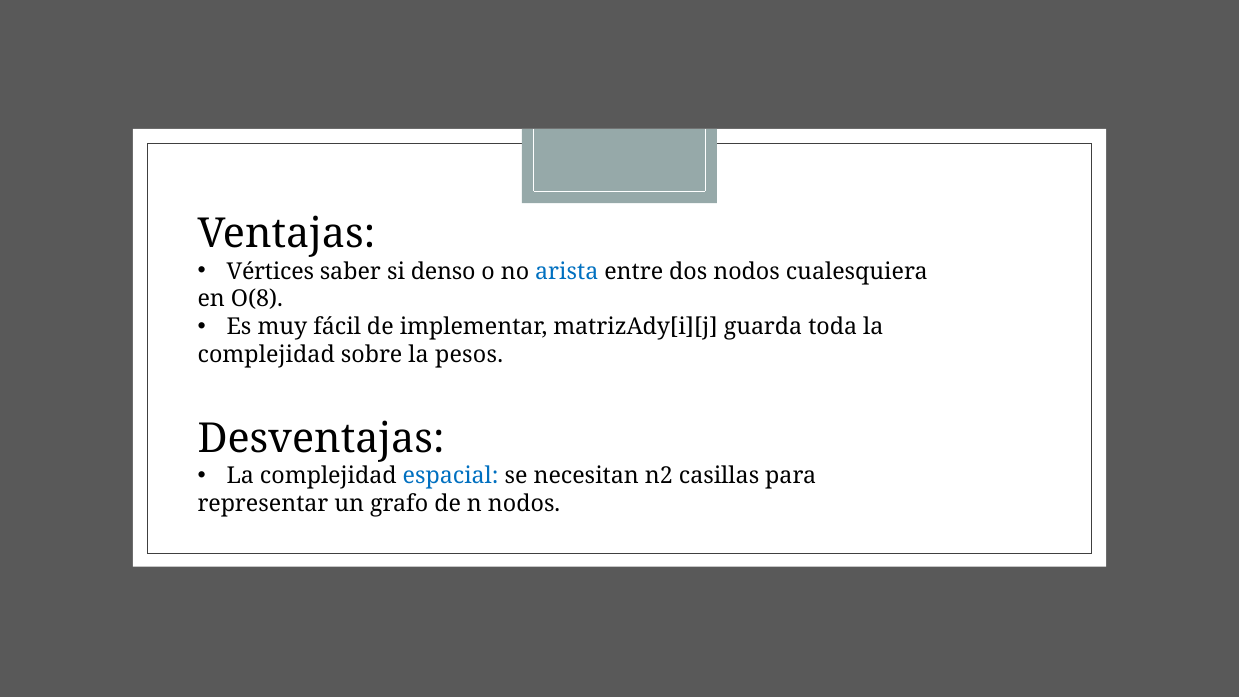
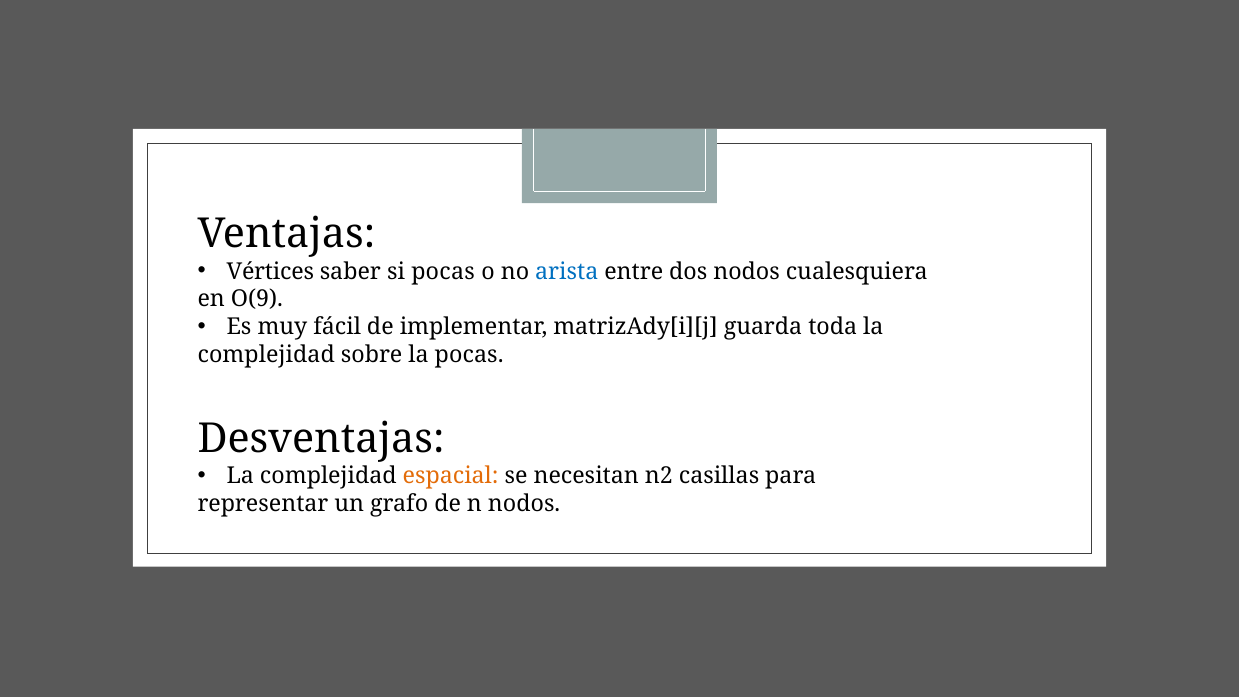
si denso: denso -> pocas
O(8: O(8 -> O(9
la pesos: pesos -> pocas
espacial colour: blue -> orange
